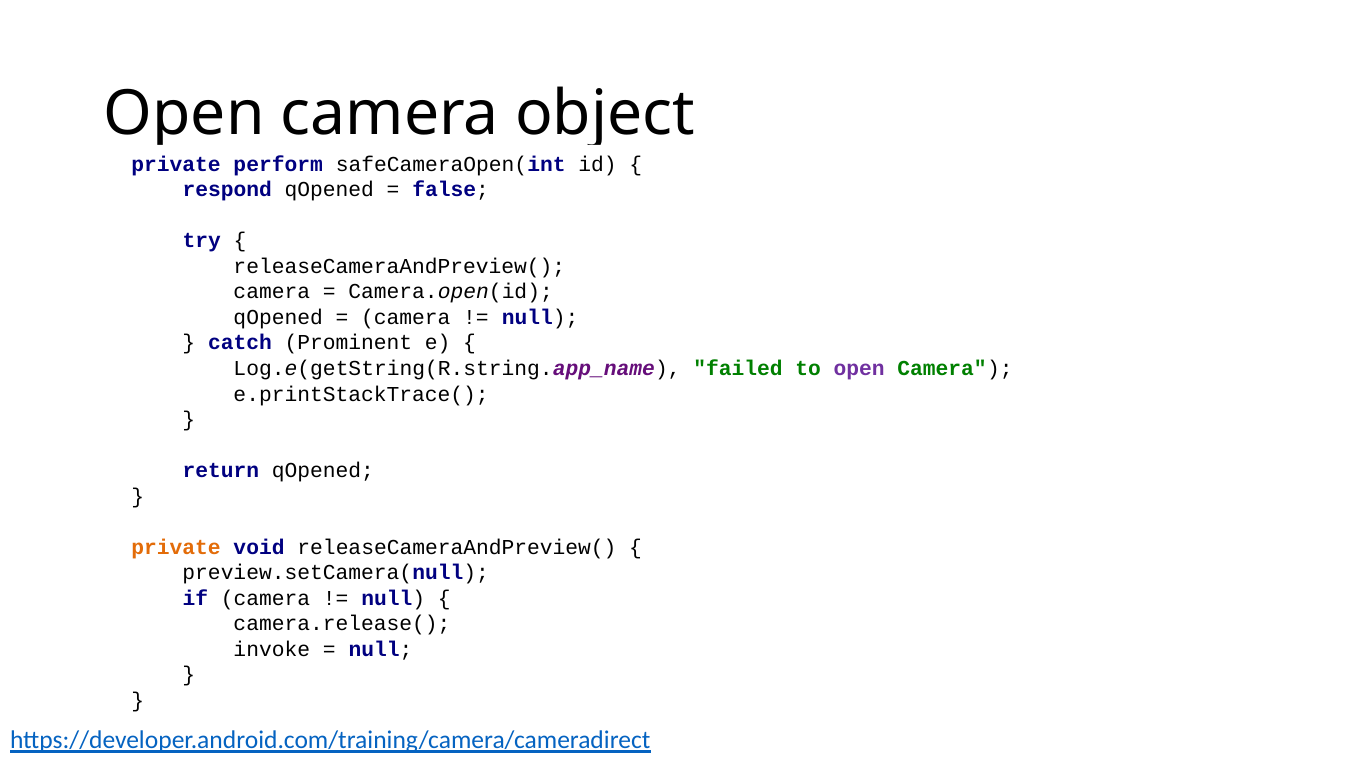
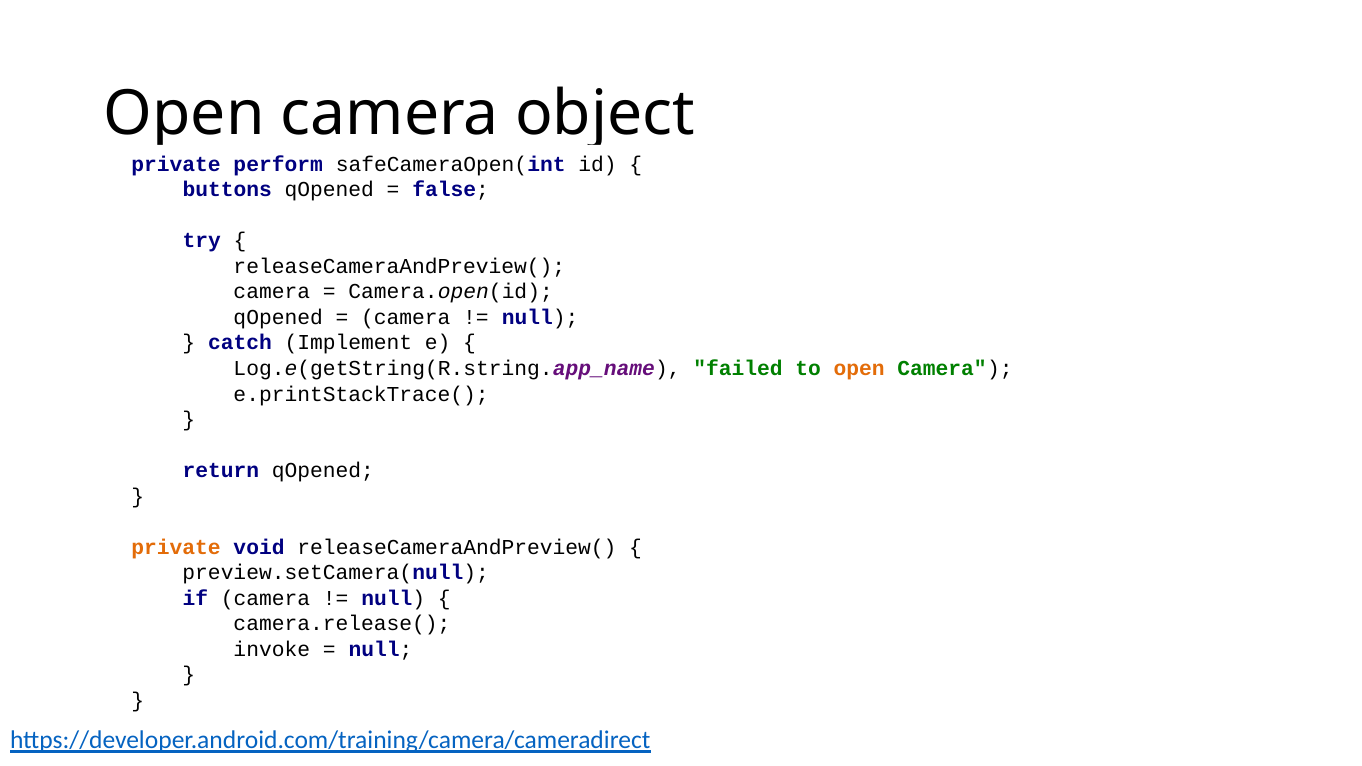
respond: respond -> buttons
Prominent: Prominent -> Implement
open at (859, 369) colour: purple -> orange
